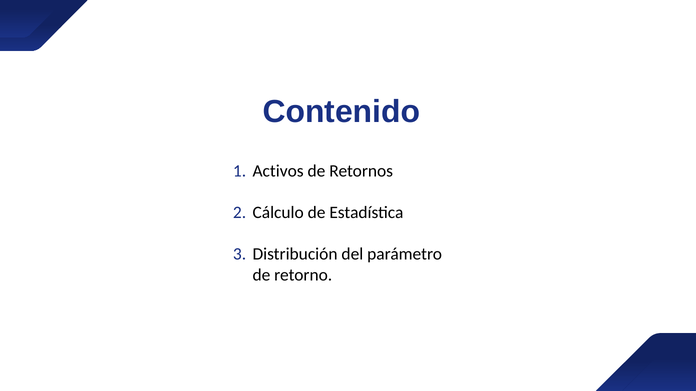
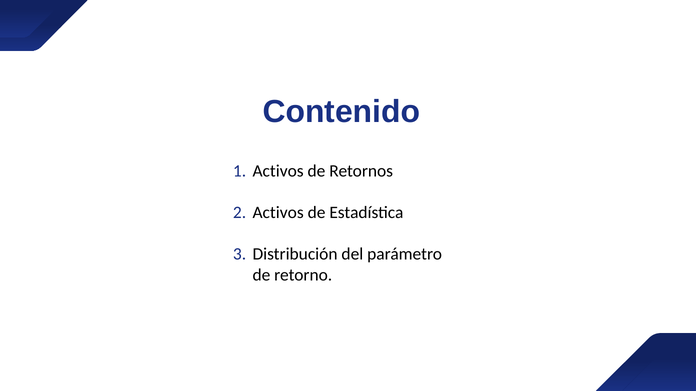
Cálculo at (278, 213): Cálculo -> Activos
